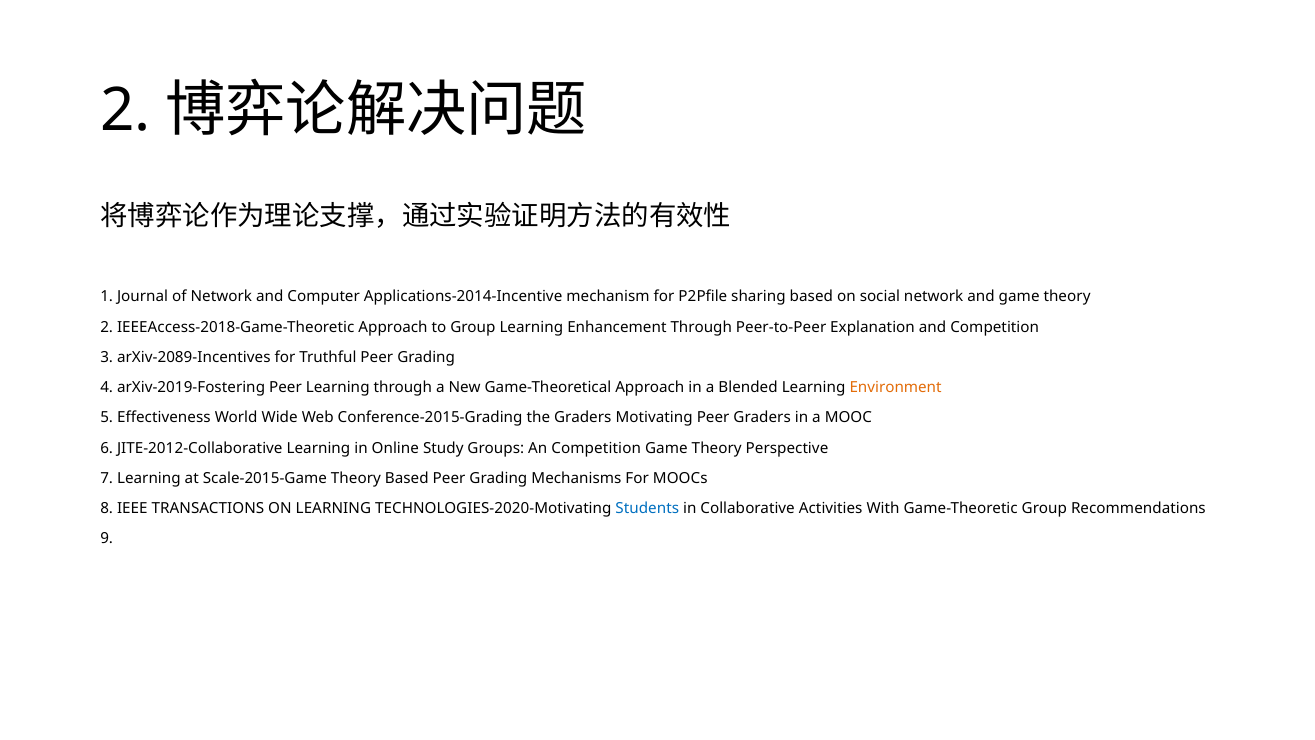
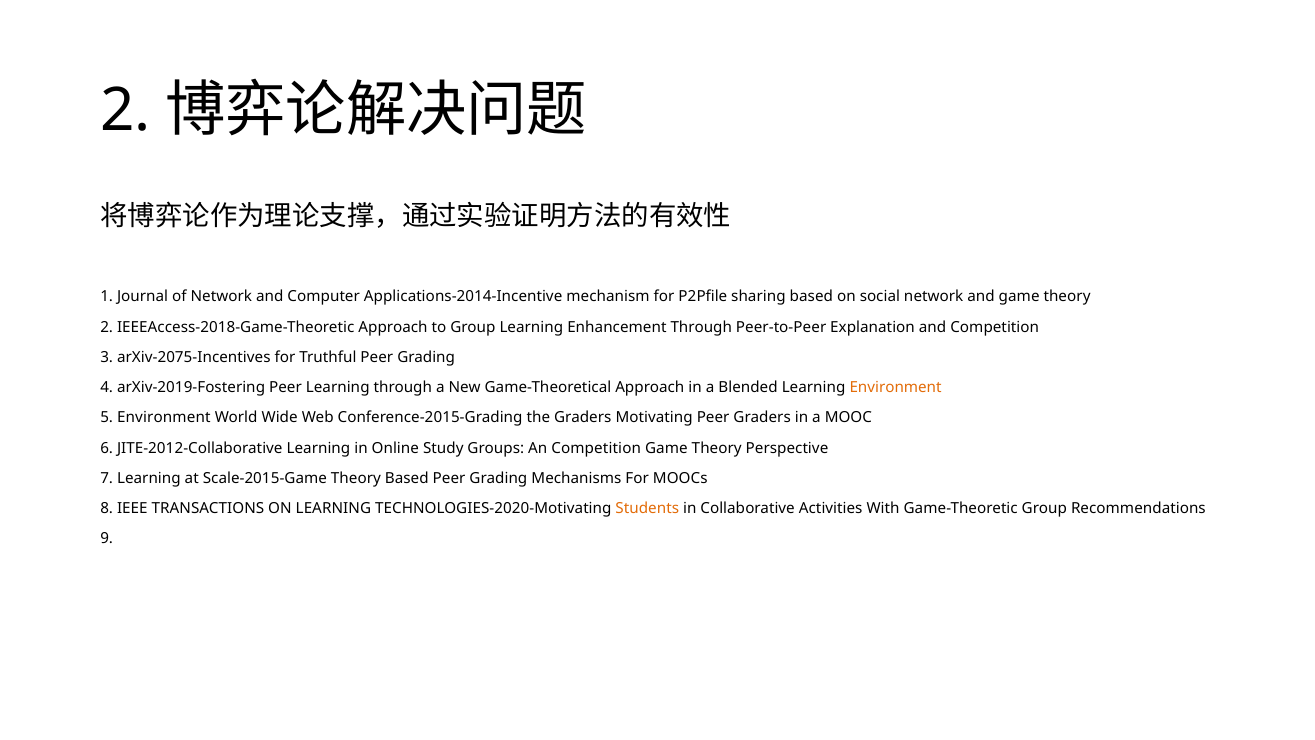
arXiv-2089-Incentives: arXiv-2089-Incentives -> arXiv-2075-Incentives
5 Effectiveness: Effectiveness -> Environment
Students colour: blue -> orange
